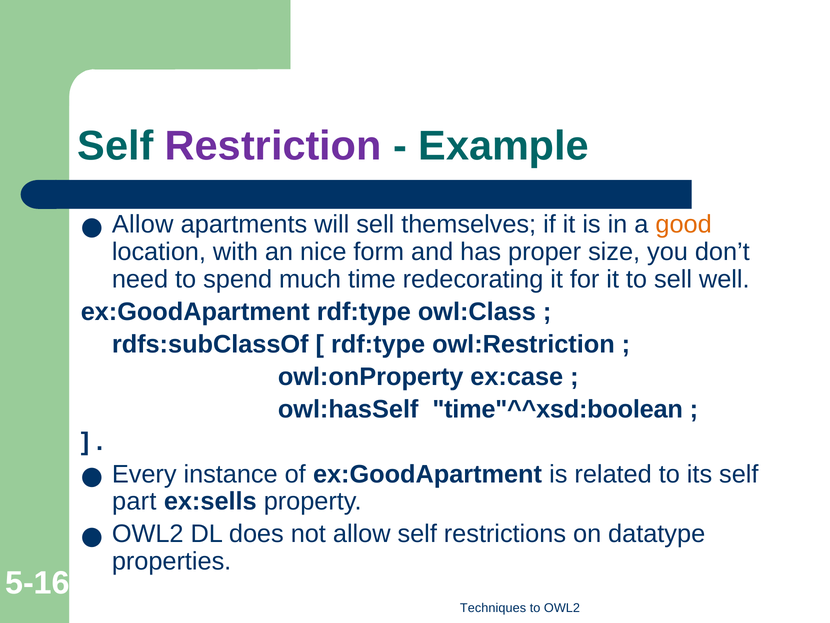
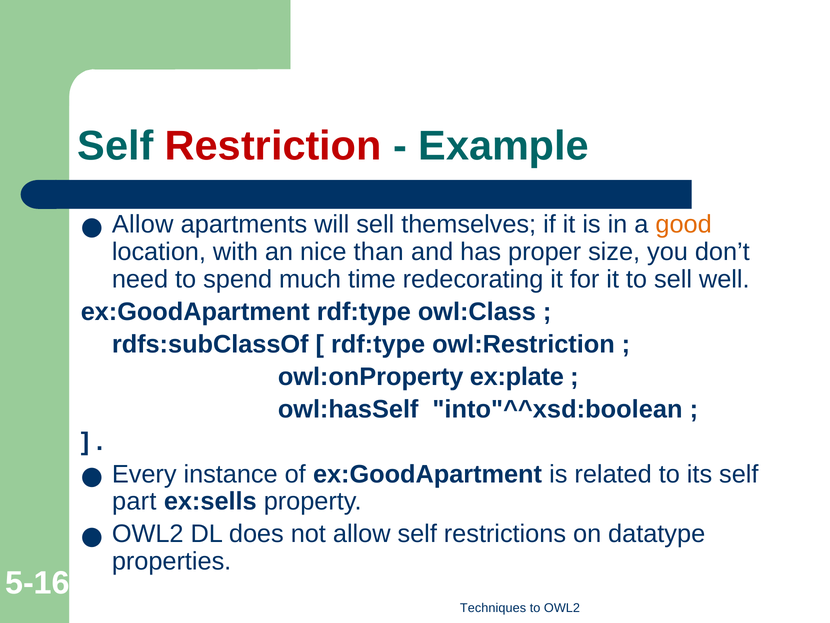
Restriction colour: purple -> red
form: form -> than
ex:case: ex:case -> ex:plate
time"^^xsd:boolean: time"^^xsd:boolean -> into"^^xsd:boolean
